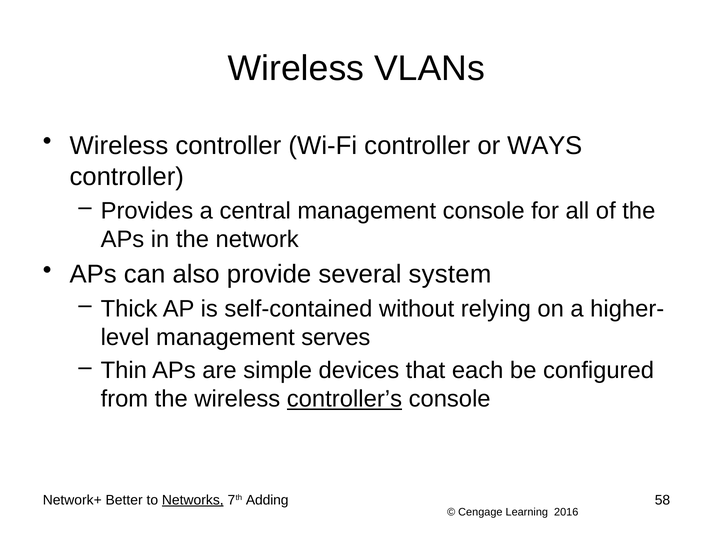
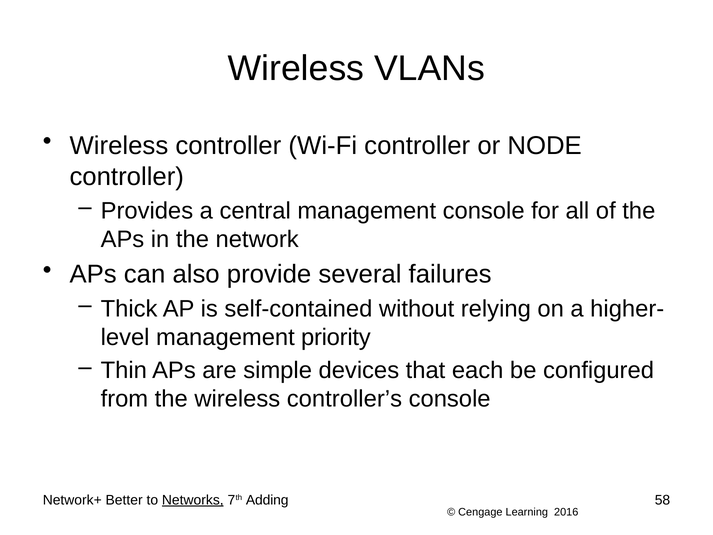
WAYS: WAYS -> NODE
system: system -> failures
serves: serves -> priority
controller’s underline: present -> none
